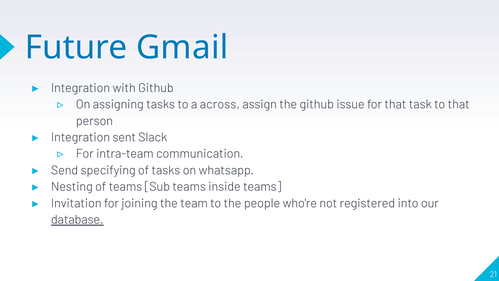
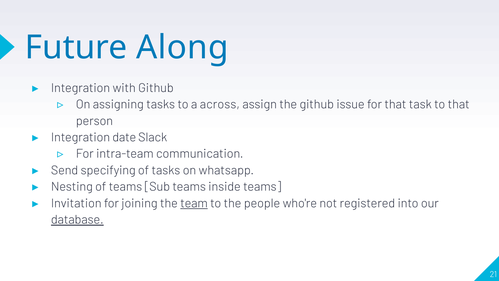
Gmail: Gmail -> Along
sent: sent -> date
team underline: none -> present
